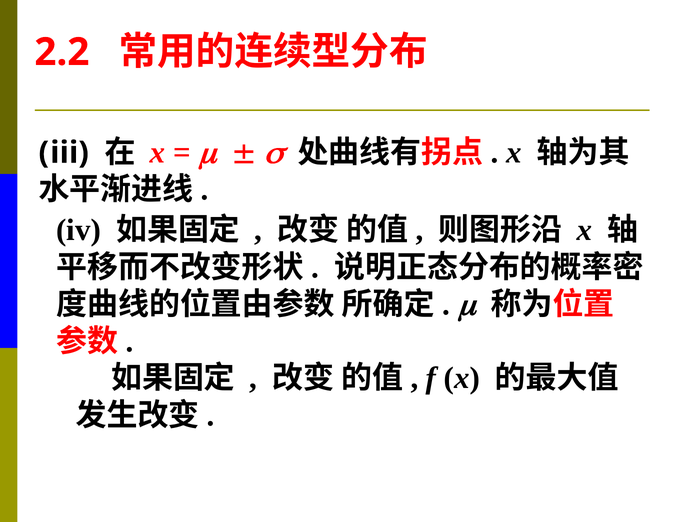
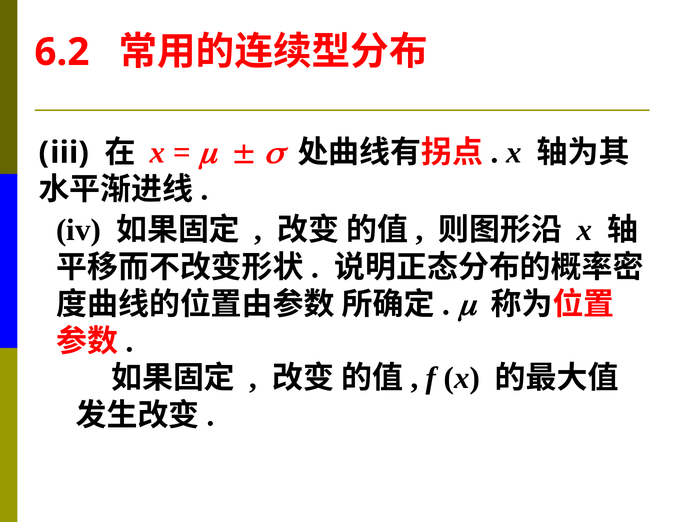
2.2: 2.2 -> 6.2
